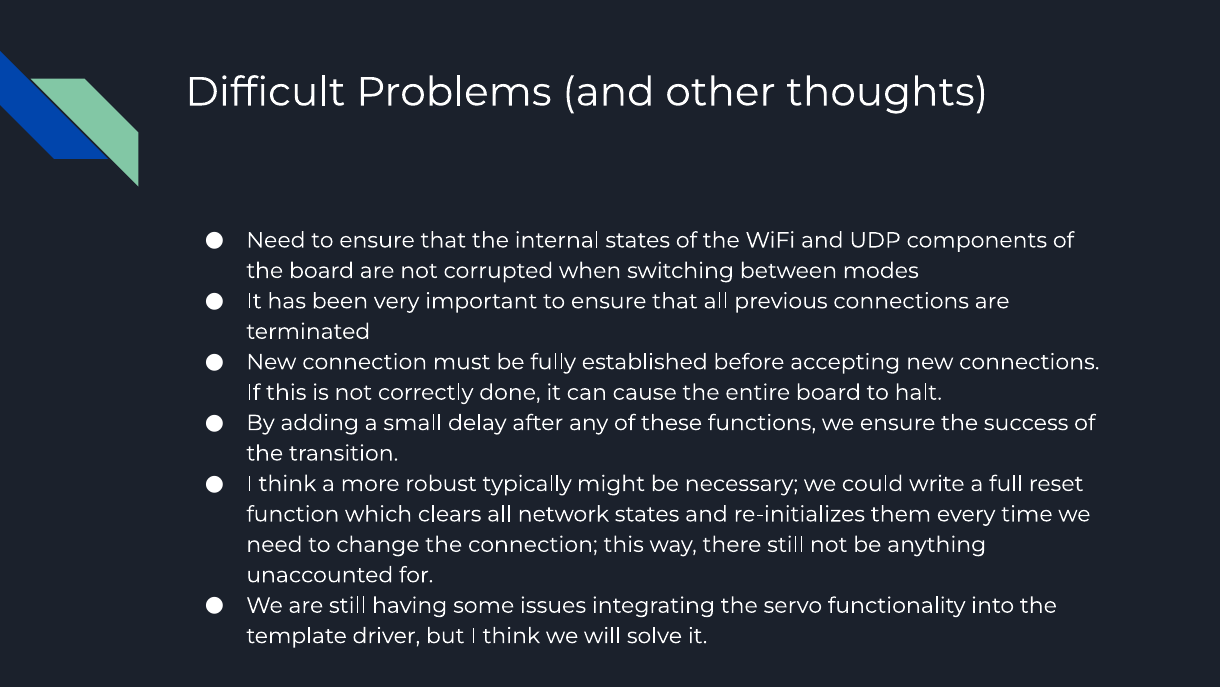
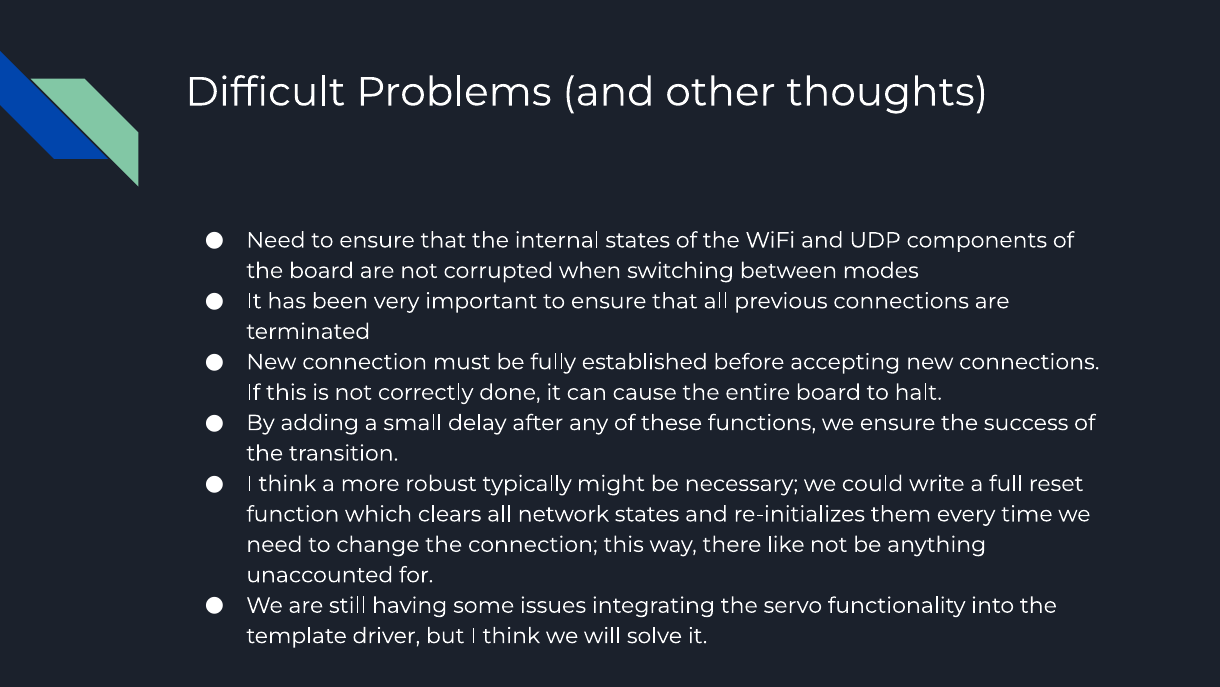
there still: still -> like
